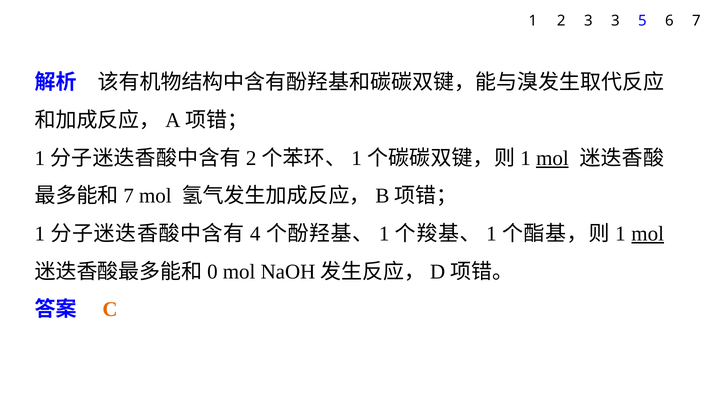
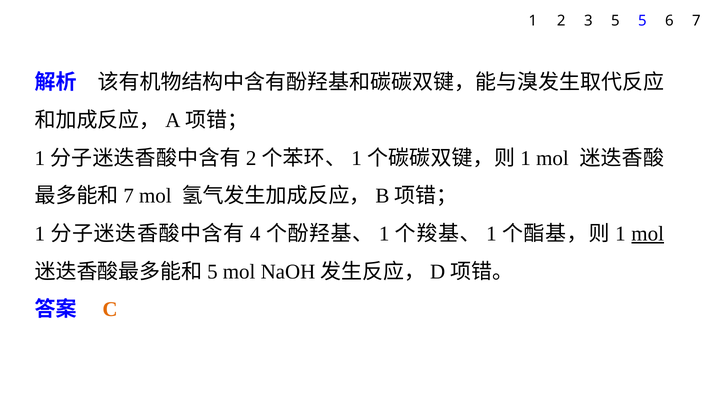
3 3: 3 -> 5
mol at (552, 158) underline: present -> none
0 at (212, 271): 0 -> 5
